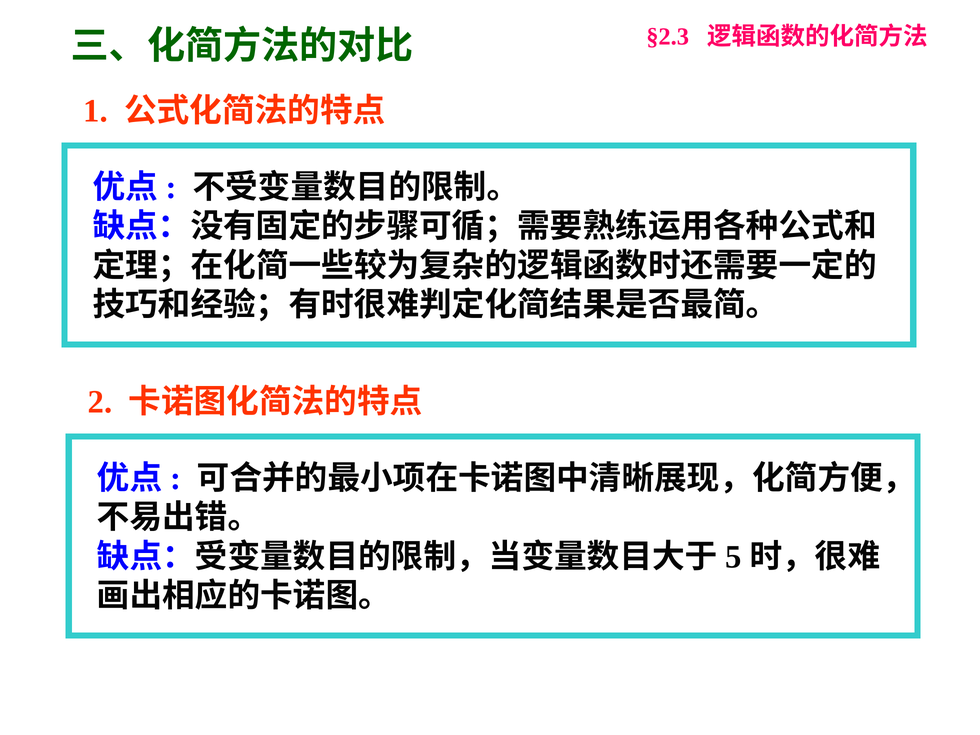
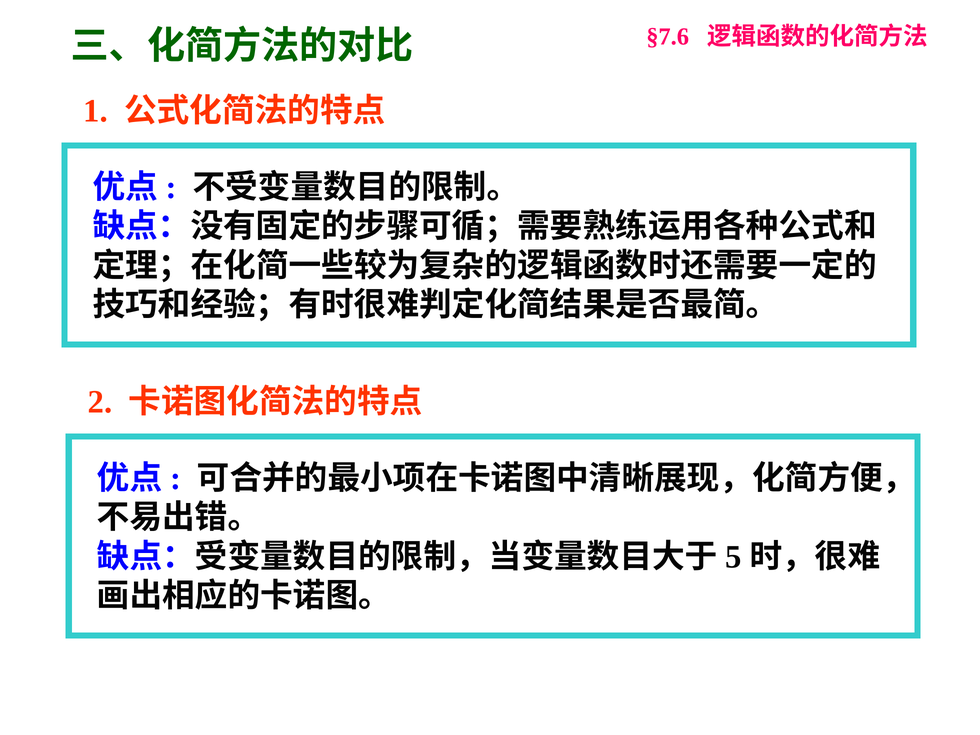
§2.3: §2.3 -> §7.6
